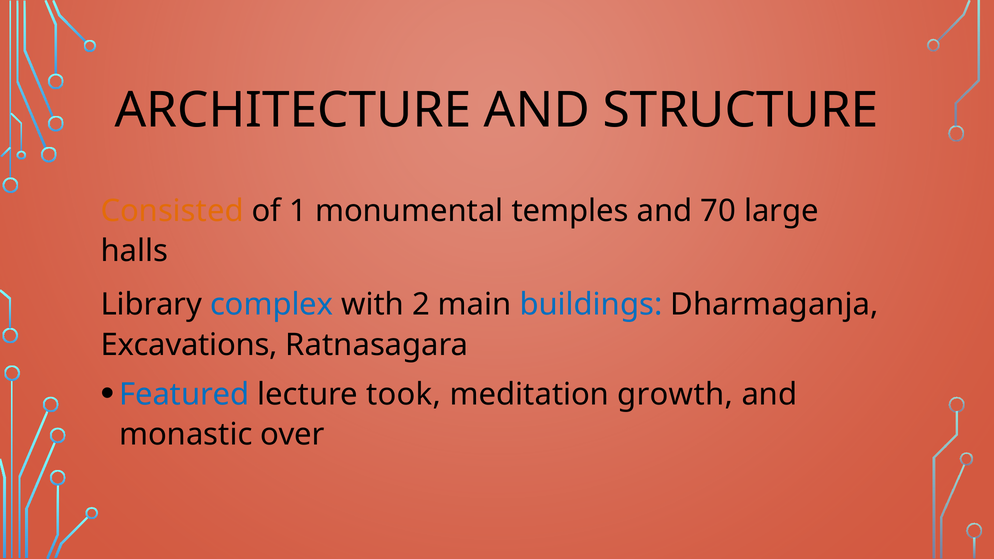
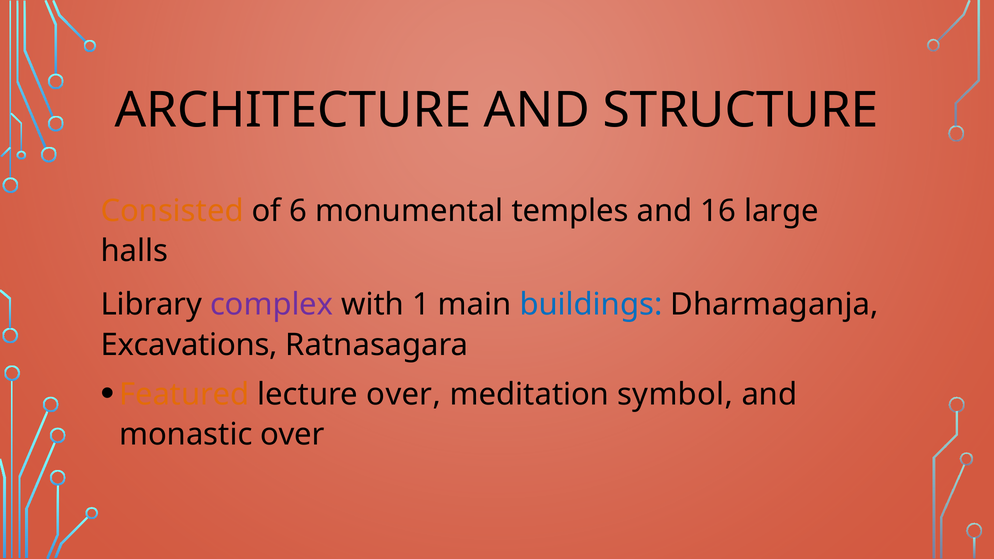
1: 1 -> 6
70: 70 -> 16
complex colour: blue -> purple
2: 2 -> 1
Featured colour: blue -> orange
lecture took: took -> over
growth: growth -> symbol
